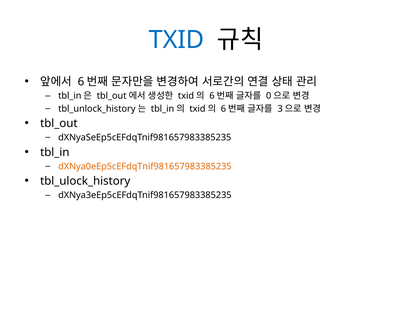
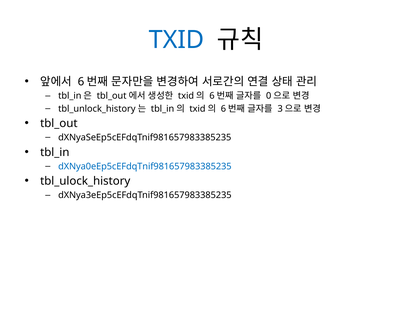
dXNya0eEp5cEFdqTnif981657983385235 colour: orange -> blue
